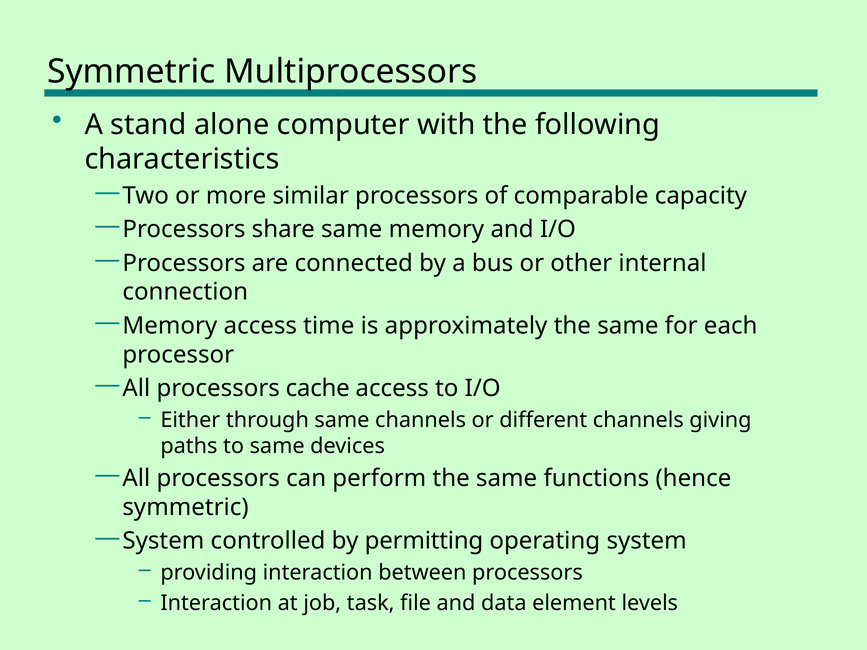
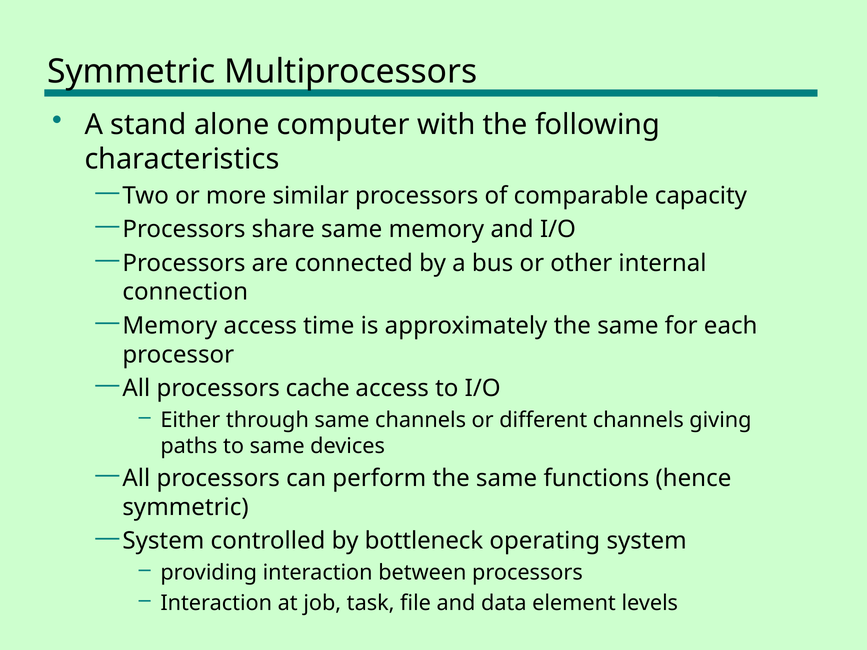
permitting: permitting -> bottleneck
